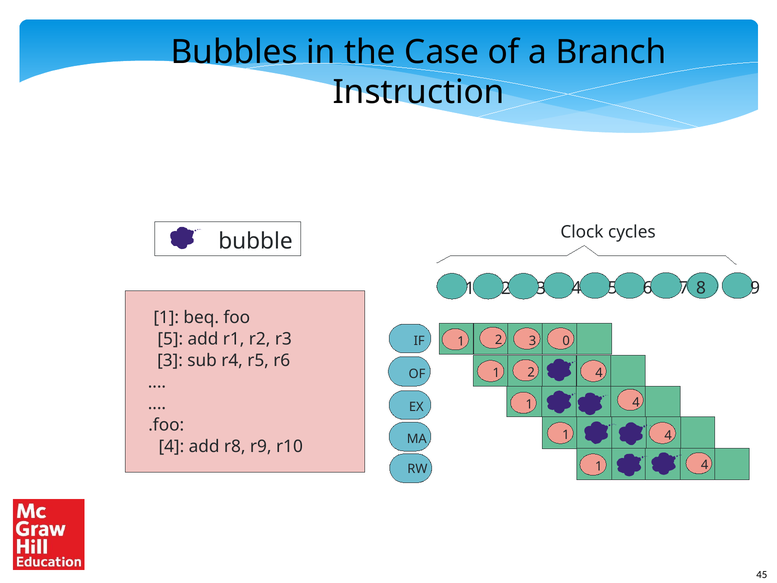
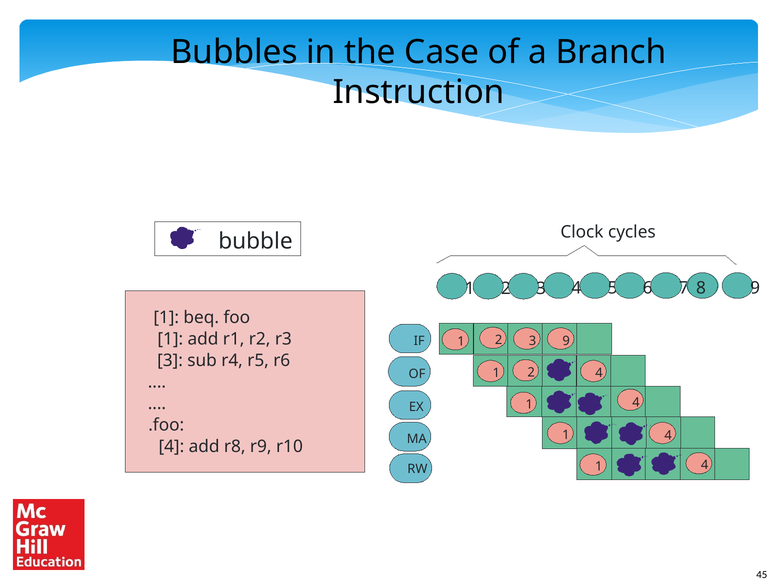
5 at (170, 339): 5 -> 1
3 0: 0 -> 9
